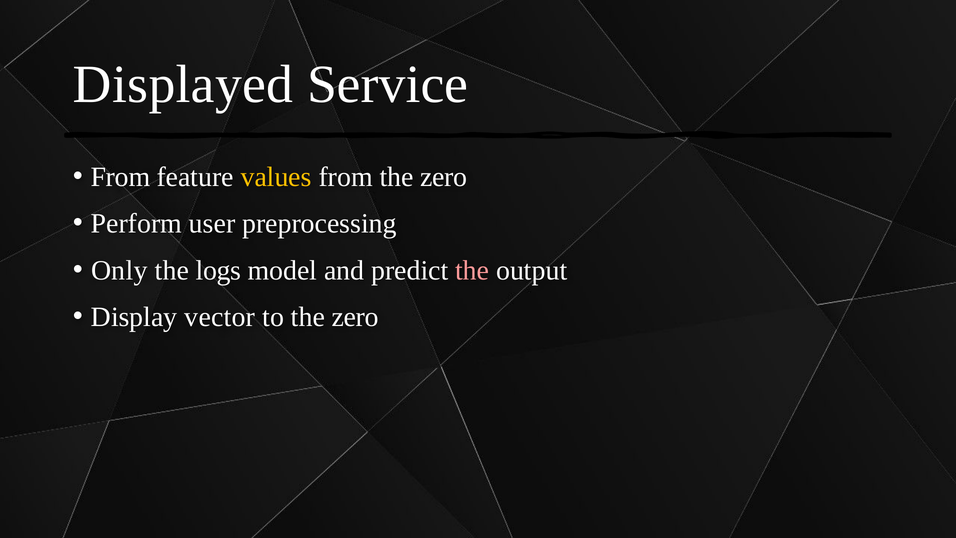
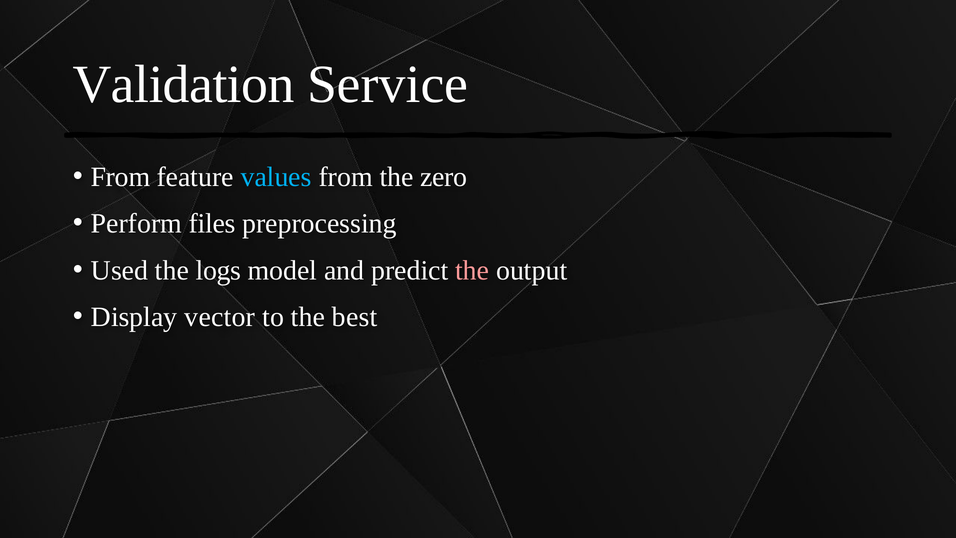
Displayed: Displayed -> Validation
values colour: yellow -> light blue
user: user -> files
Only: Only -> Used
to the zero: zero -> best
